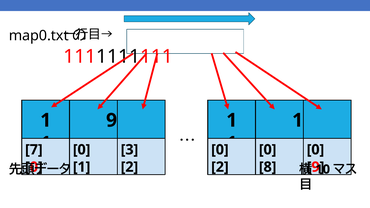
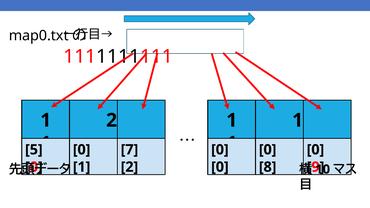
1 9: 9 -> 2
7: 7 -> 5
3: 3 -> 7
2 at (220, 167): 2 -> 0
